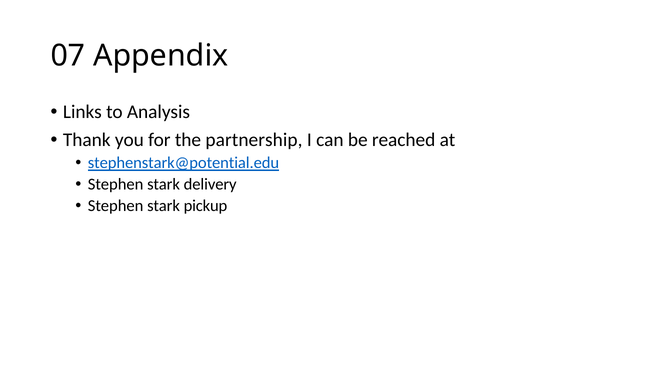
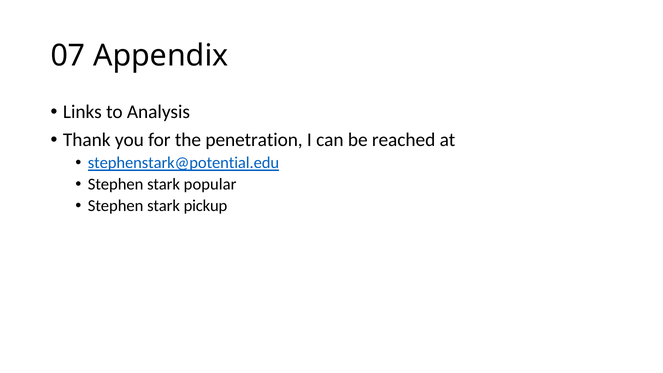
partnership: partnership -> penetration
delivery: delivery -> popular
